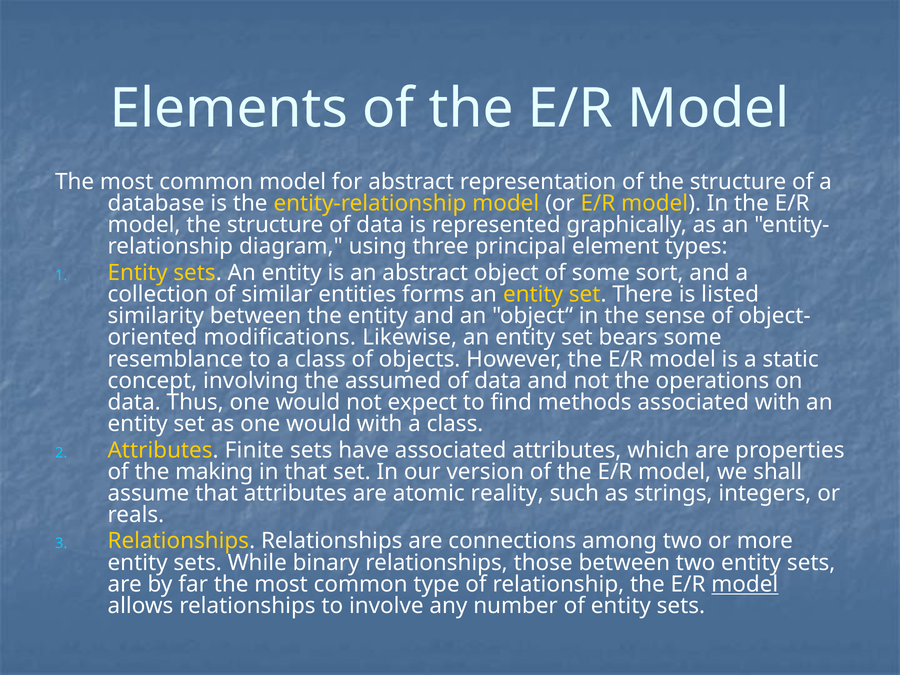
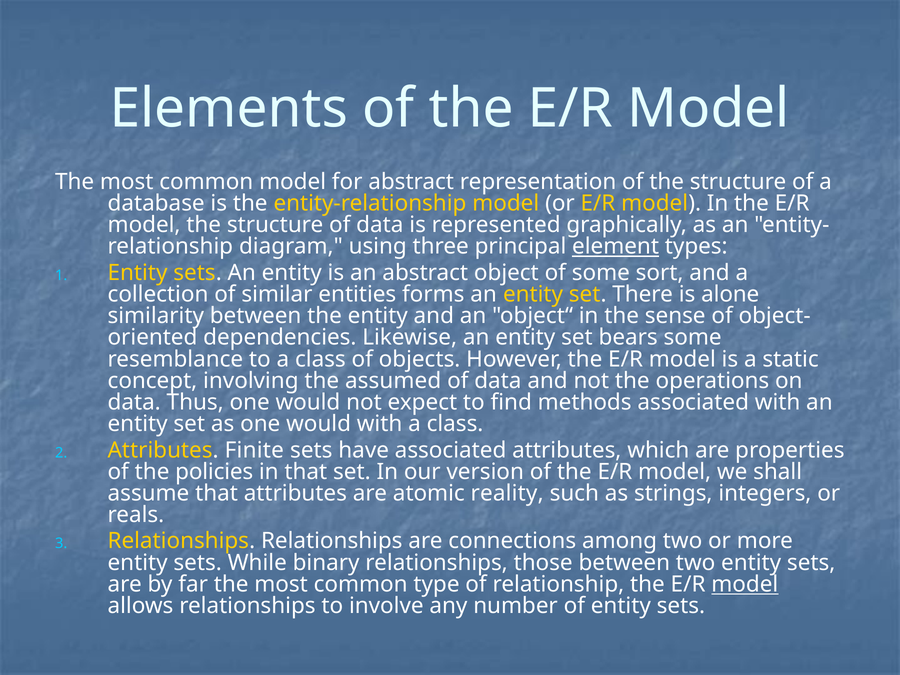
element underline: none -> present
listed: listed -> alone
modifications: modifications -> dependencies
making: making -> policies
